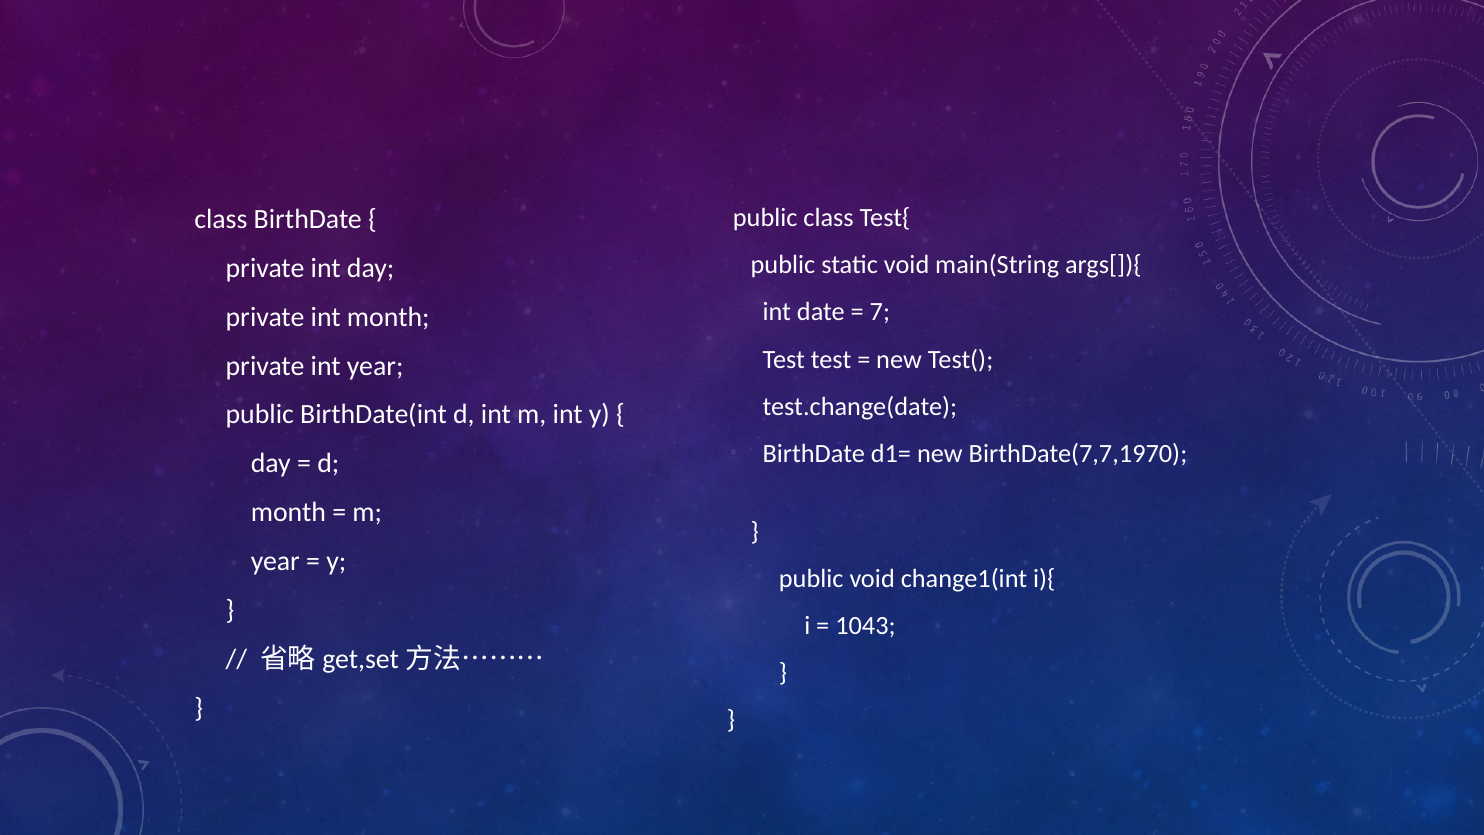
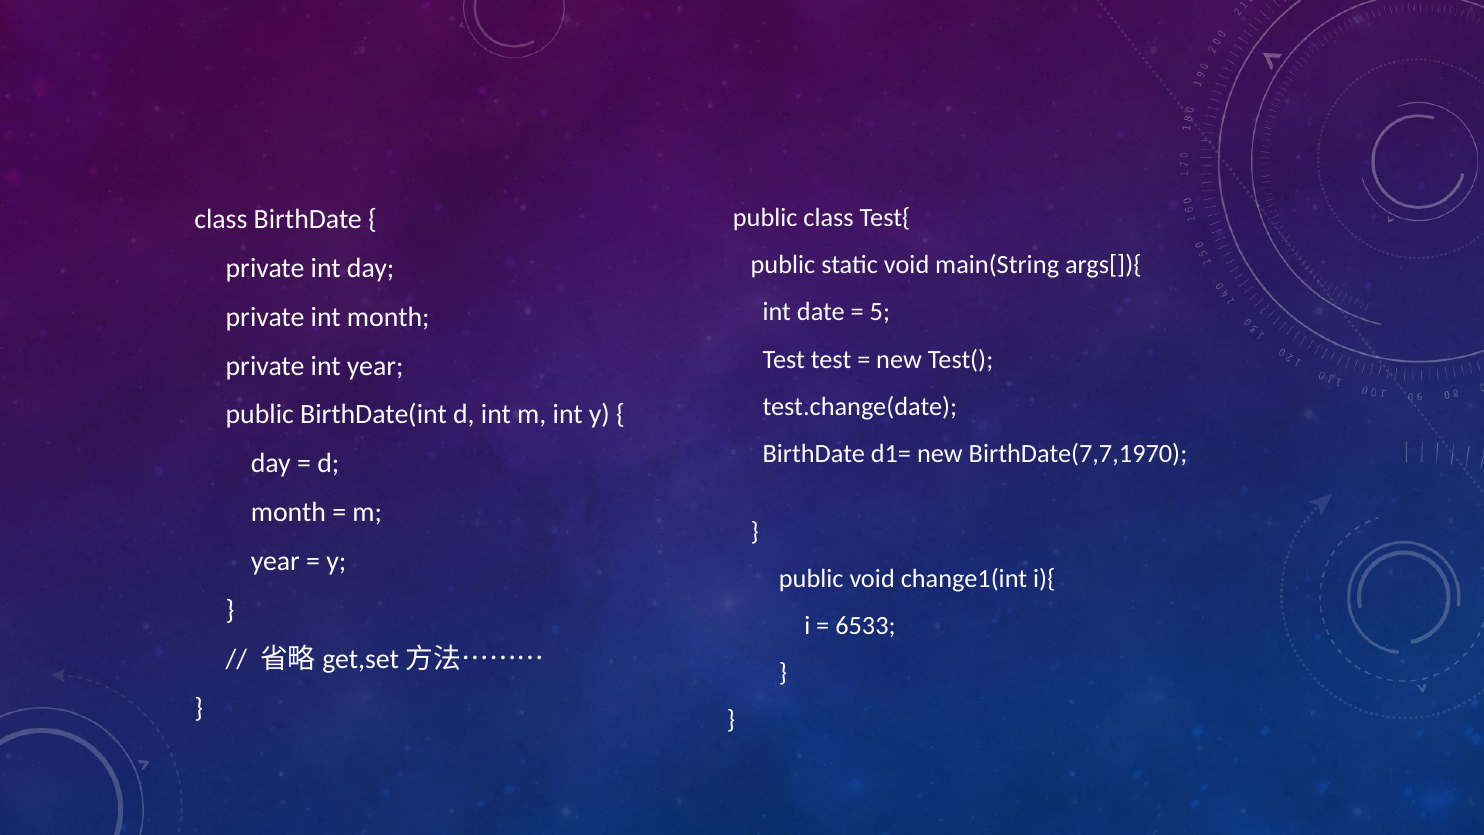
7: 7 -> 5
1043: 1043 -> 6533
